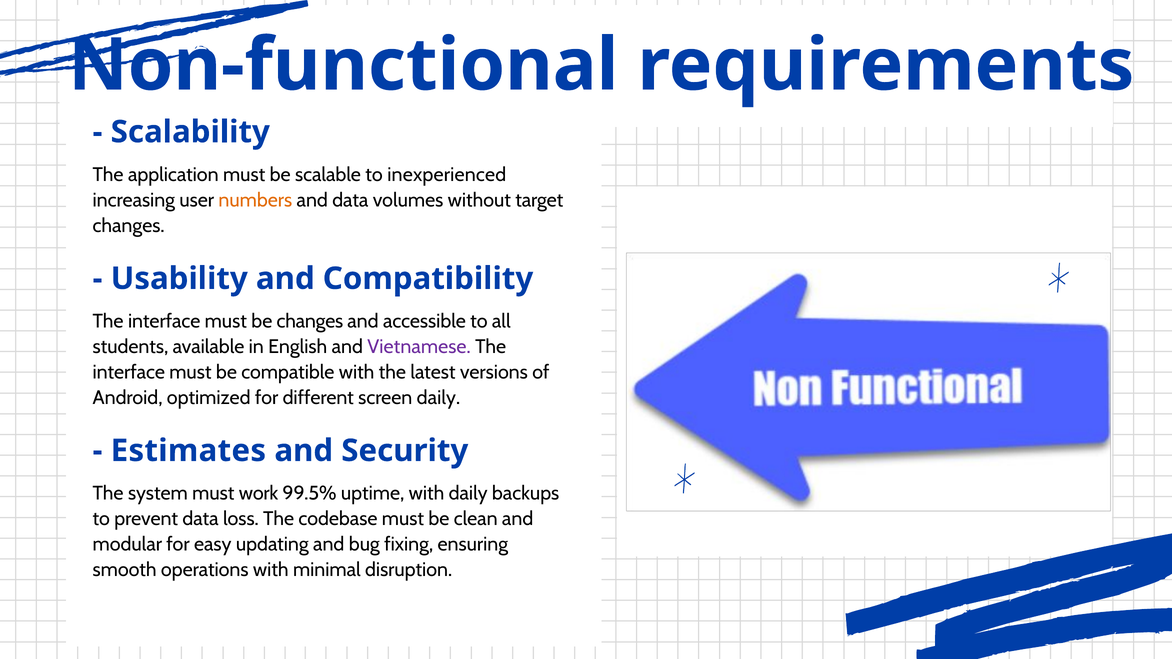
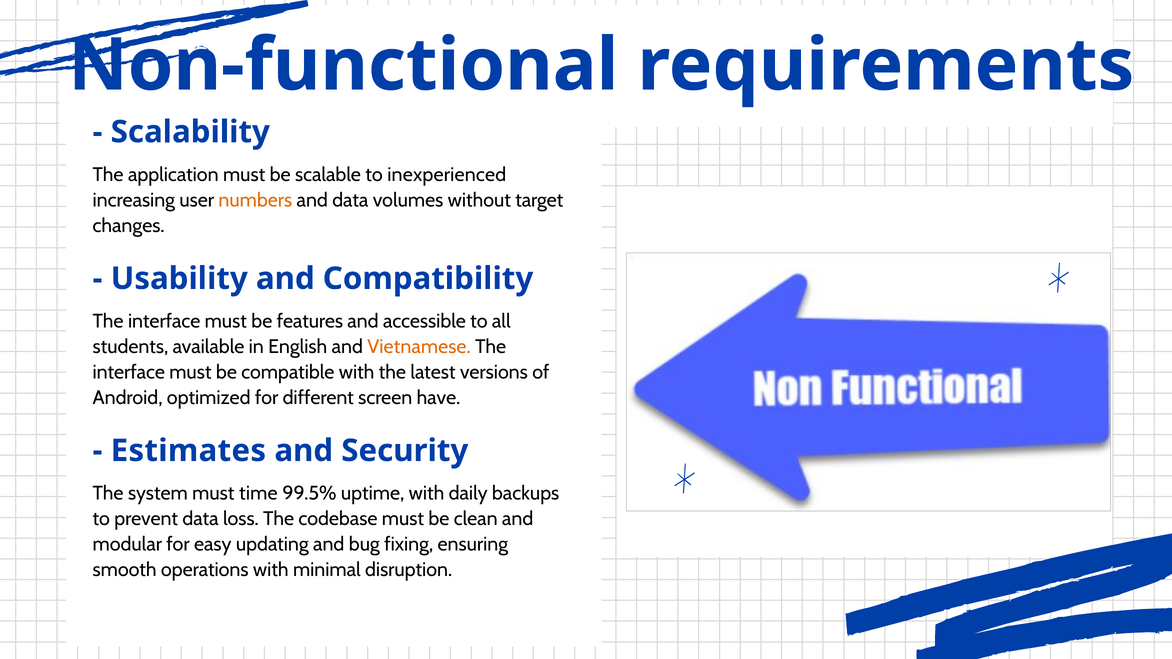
be changes: changes -> features
Vietnamese colour: purple -> orange
screen daily: daily -> have
work: work -> time
